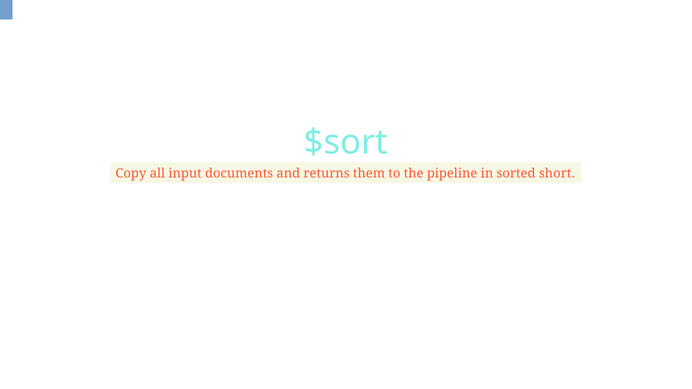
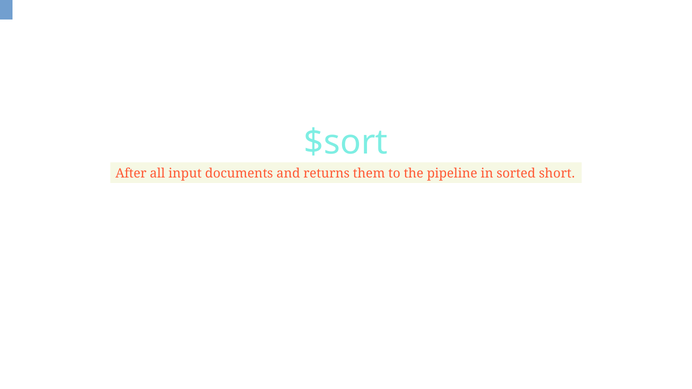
Copy: Copy -> After
